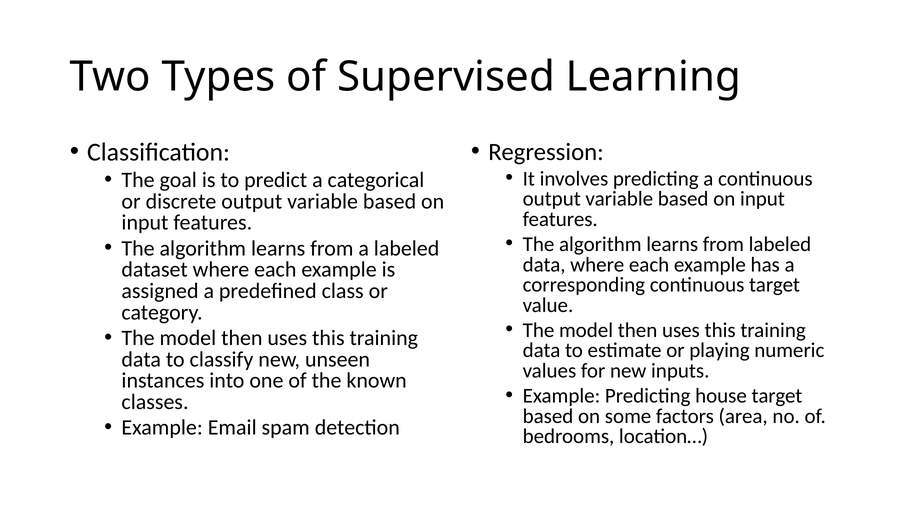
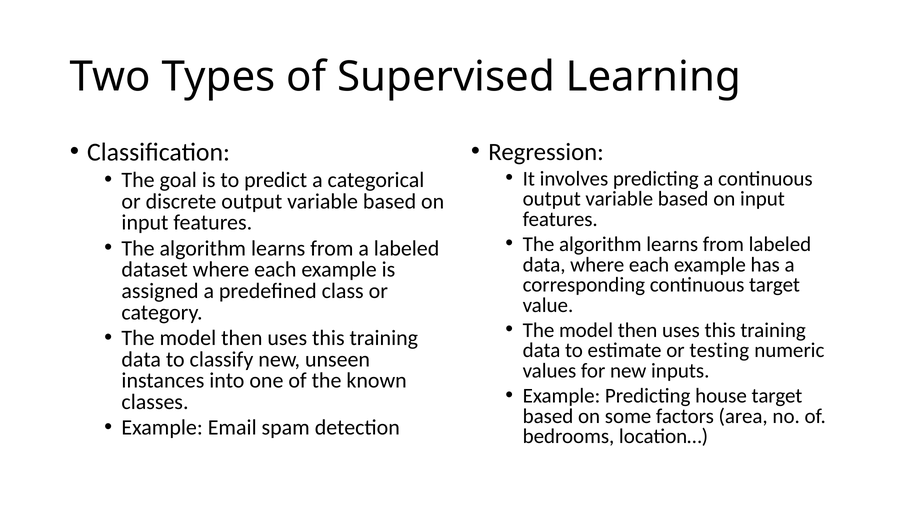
playing: playing -> testing
